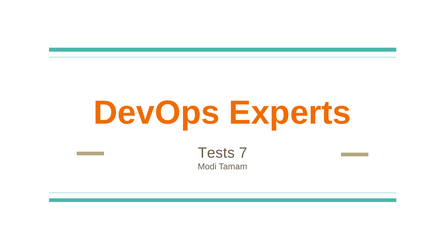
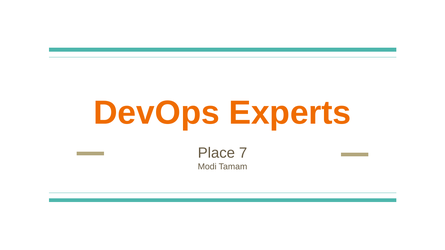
Tests: Tests -> Place
